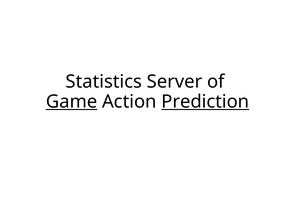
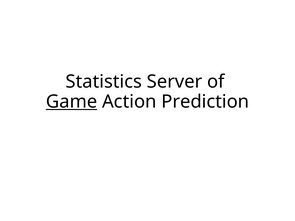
Prediction underline: present -> none
